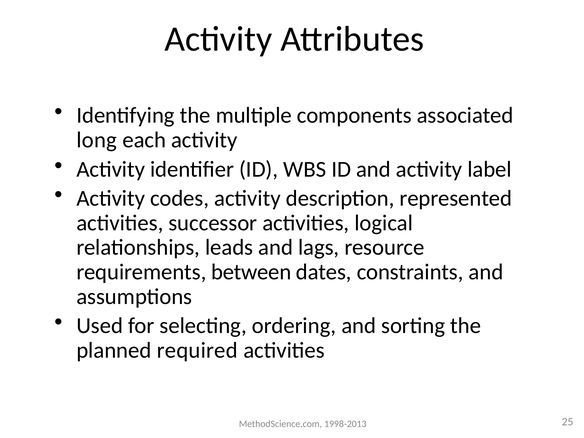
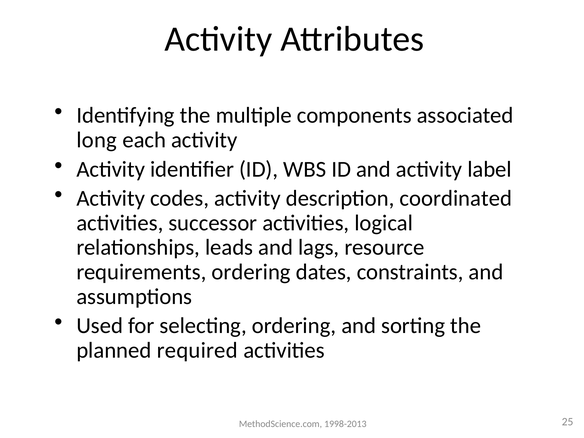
represented: represented -> coordinated
requirements between: between -> ordering
